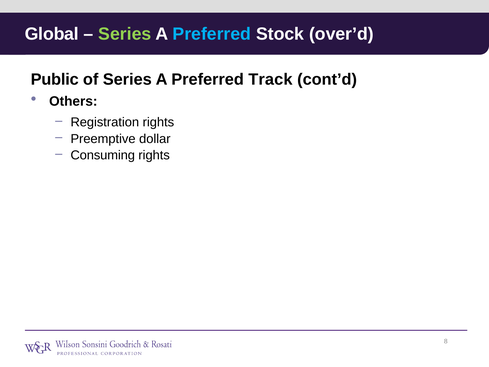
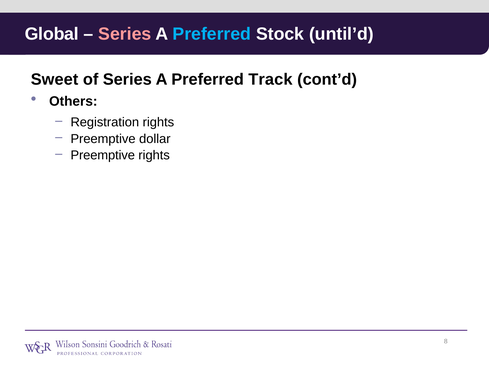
Series at (125, 34) colour: light green -> pink
over’d: over’d -> until’d
Public: Public -> Sweet
Consuming at (103, 155): Consuming -> Preemptive
